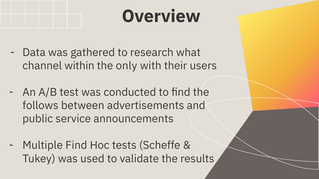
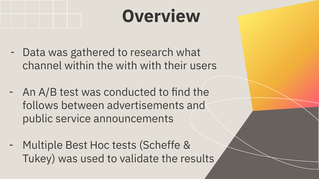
the only: only -> with
Multiple Find: Find -> Best
